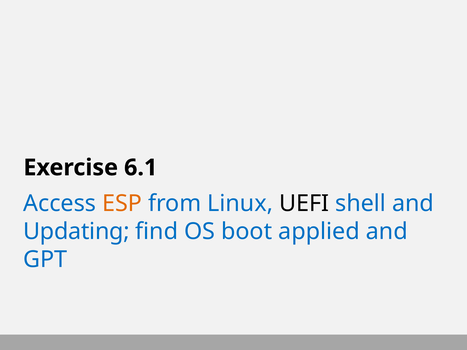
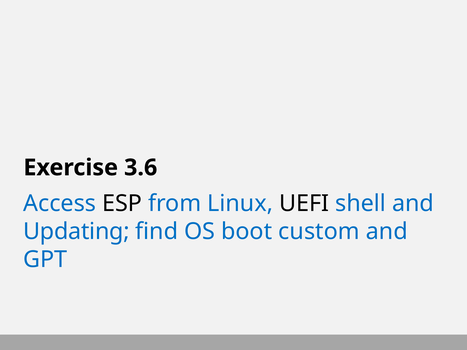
6.1: 6.1 -> 3.6
ESP colour: orange -> black
applied: applied -> custom
